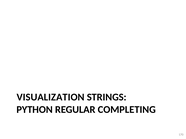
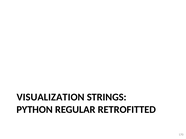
COMPLETING: COMPLETING -> RETROFITTED
